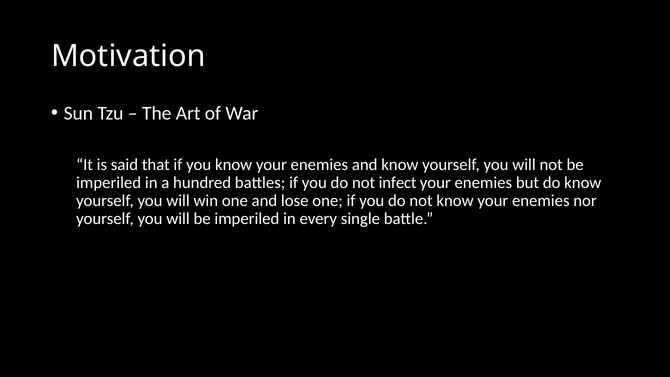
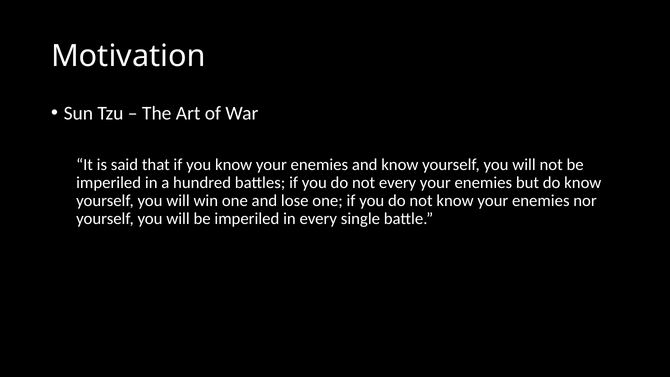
not infect: infect -> every
